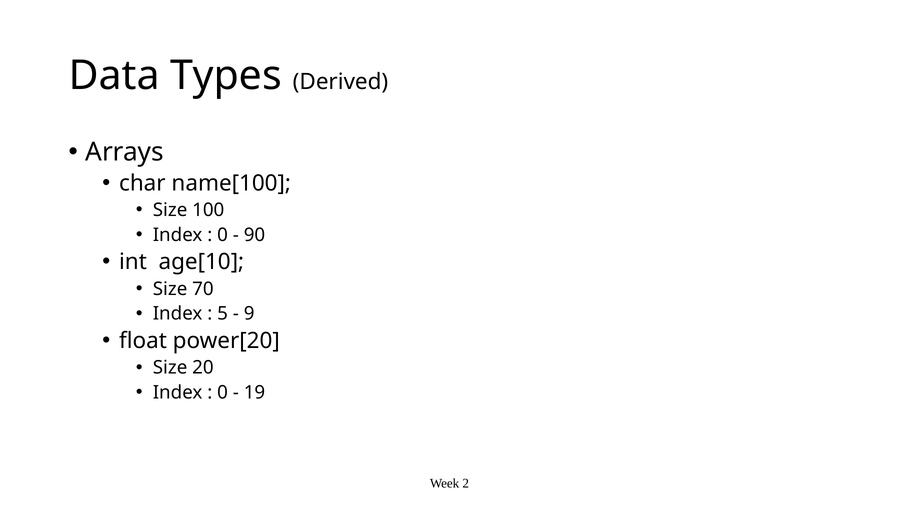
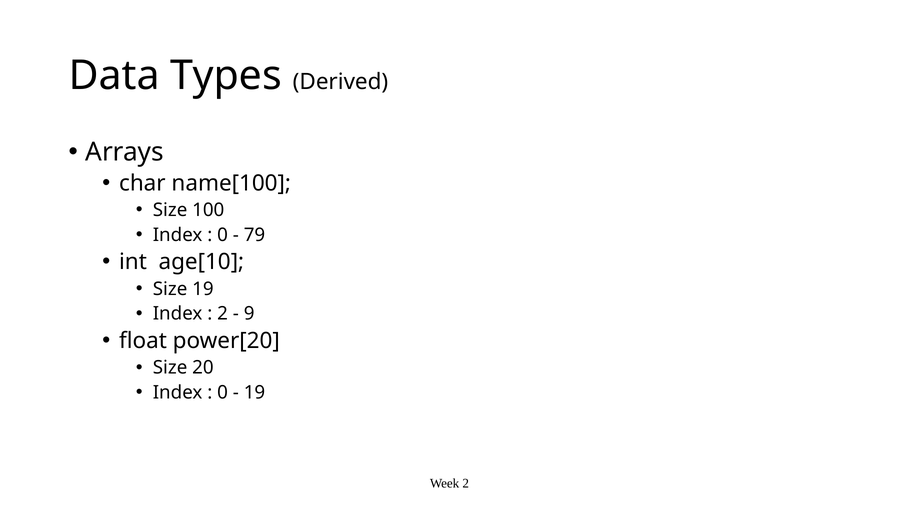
90: 90 -> 79
Size 70: 70 -> 19
5 at (223, 314): 5 -> 2
